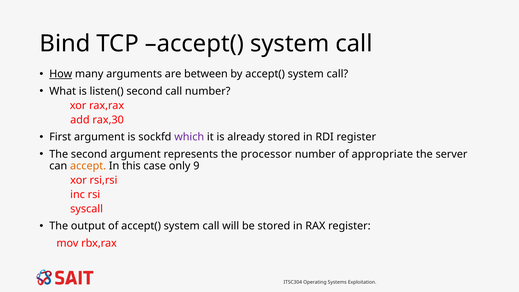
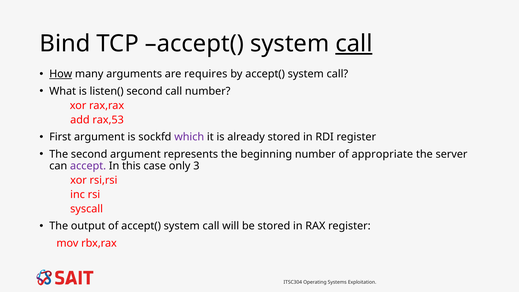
call at (354, 44) underline: none -> present
between: between -> requires
rax,30: rax,30 -> rax,53
processor: processor -> beginning
accept colour: orange -> purple
9: 9 -> 3
